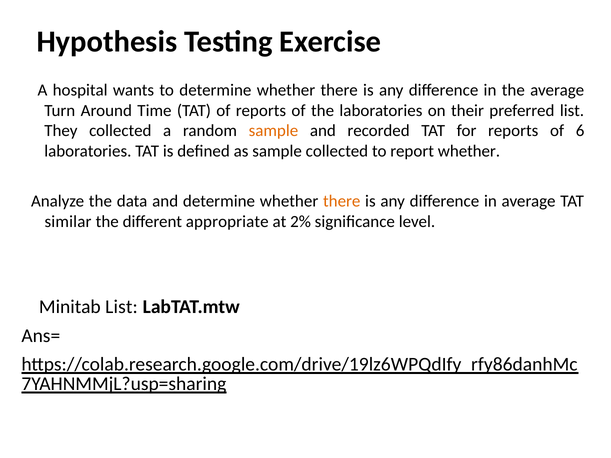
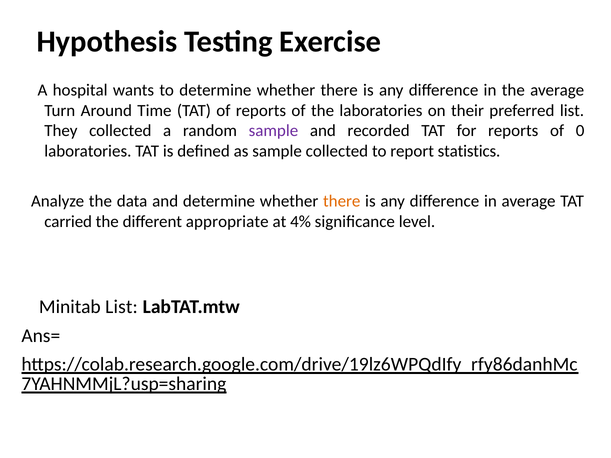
sample at (273, 131) colour: orange -> purple
6: 6 -> 0
report whether: whether -> statistics
similar: similar -> carried
2%: 2% -> 4%
